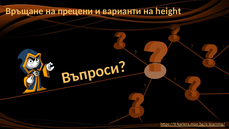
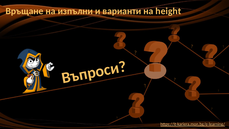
прецени: прецени -> изпълни
